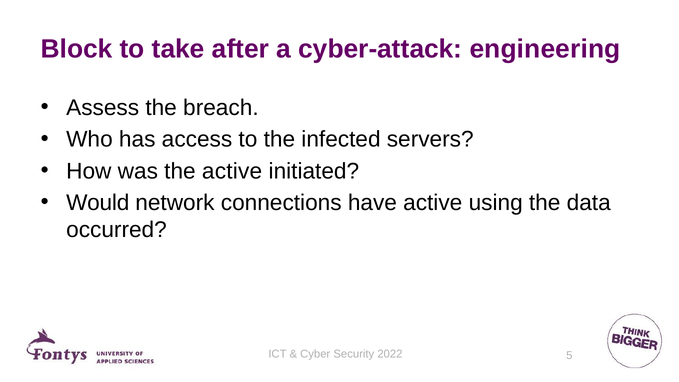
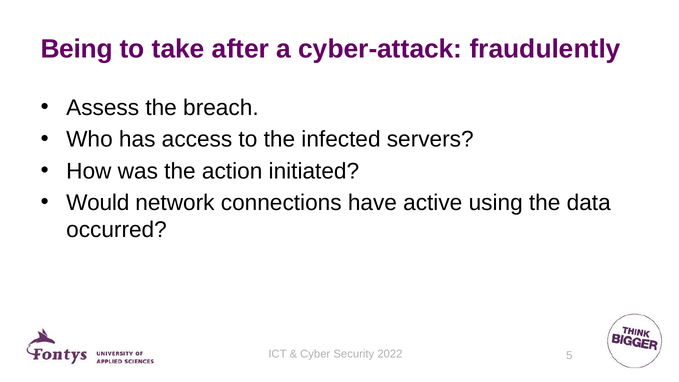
Block: Block -> Being
engineering: engineering -> fraudulently
the active: active -> action
